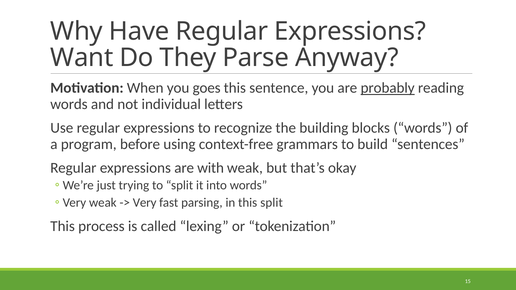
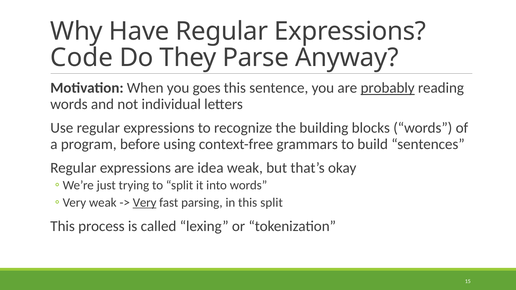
Want: Want -> Code
with: with -> idea
Very underline: none -> present
